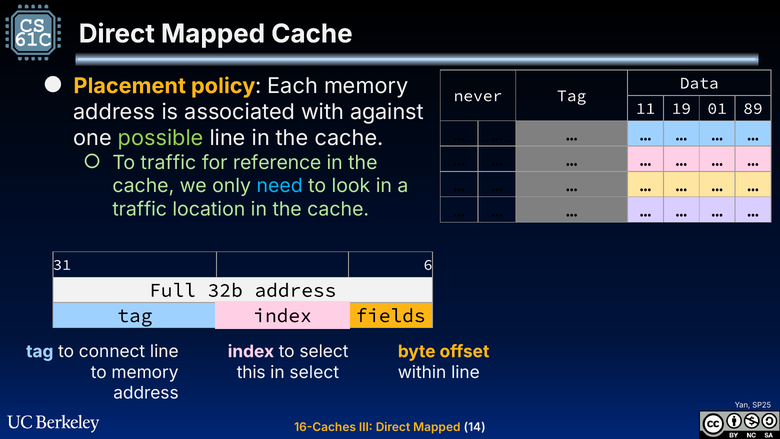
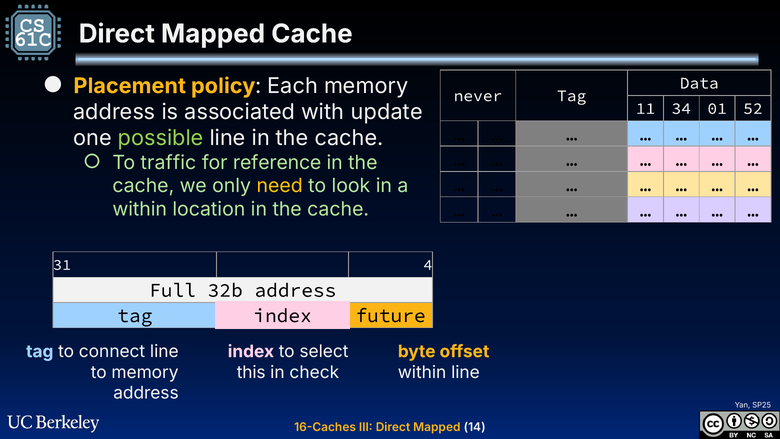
against: against -> update
19: 19 -> 34
89: 89 -> 52
need colour: light blue -> yellow
traffic at (140, 209): traffic -> within
6: 6 -> 4
fields: fields -> future
in select: select -> check
